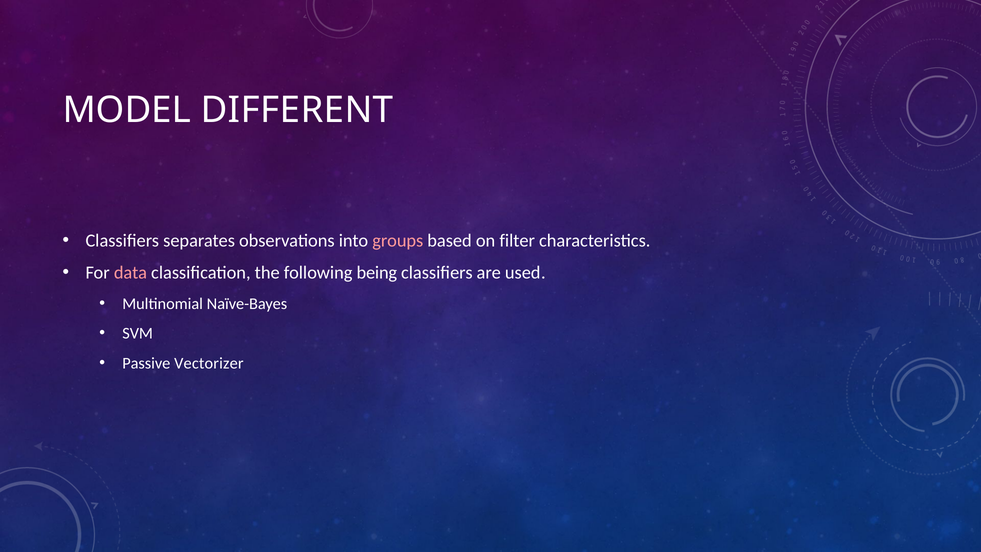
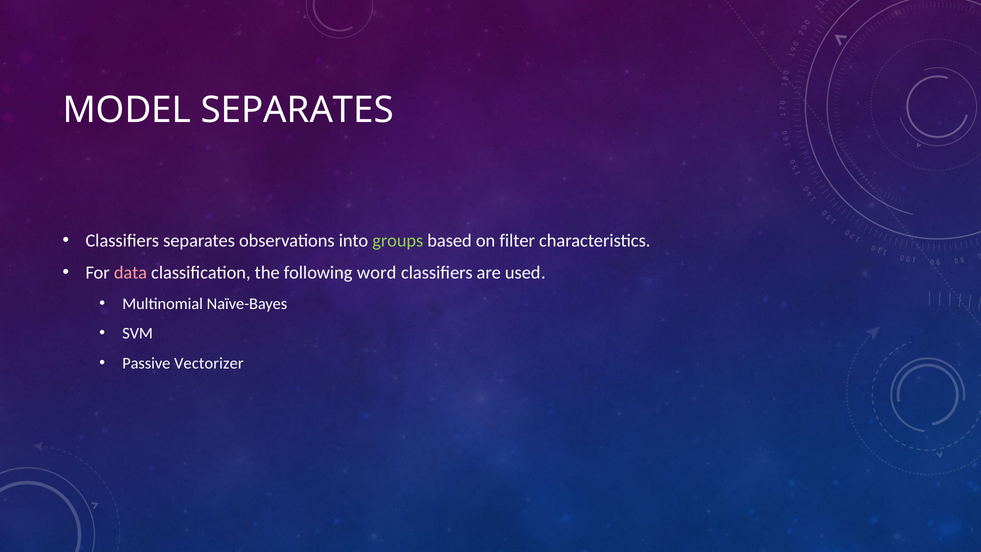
MODEL DIFFERENT: DIFFERENT -> SEPARATES
groups colour: pink -> light green
being: being -> word
